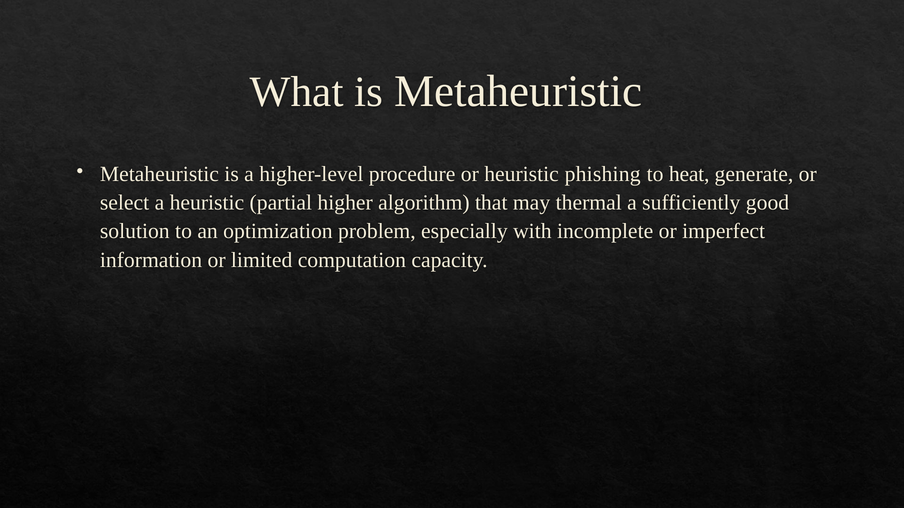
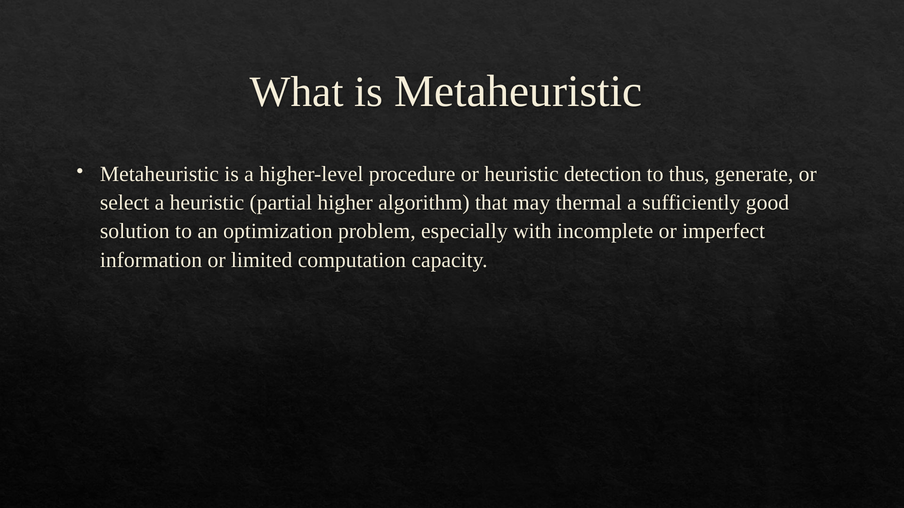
phishing: phishing -> detection
heat: heat -> thus
